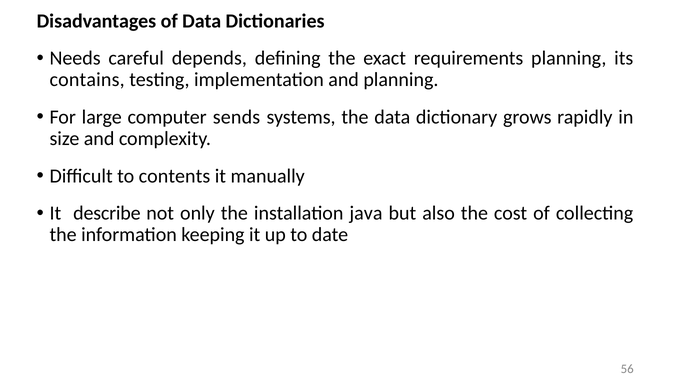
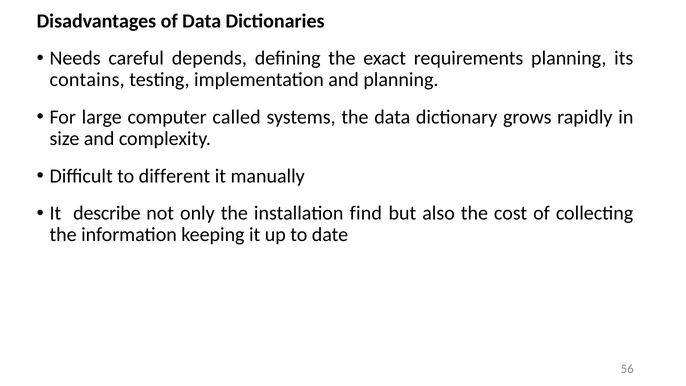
sends: sends -> called
contents: contents -> different
java: java -> find
